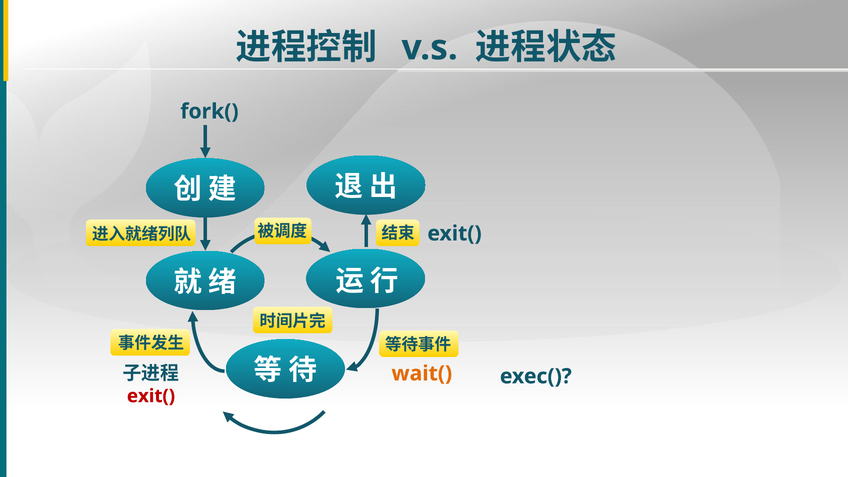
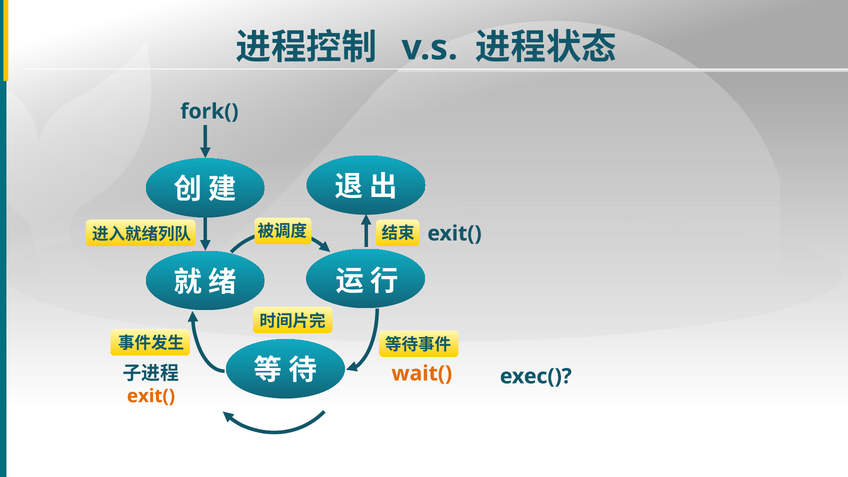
exit( at (151, 396) colour: red -> orange
